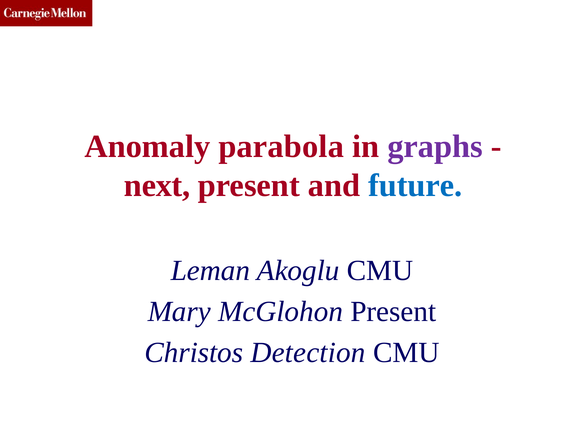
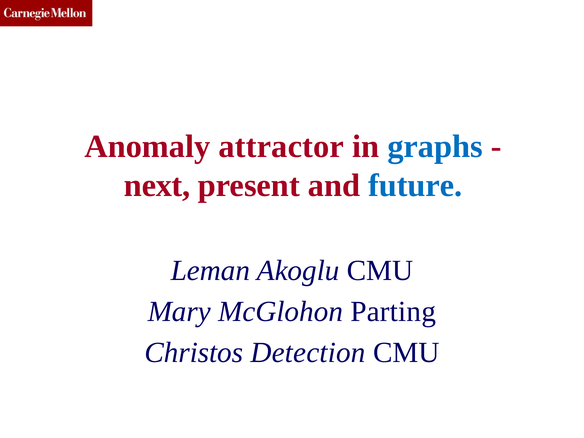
parabola: parabola -> attractor
graphs colour: purple -> blue
McGlohon Present: Present -> Parting
